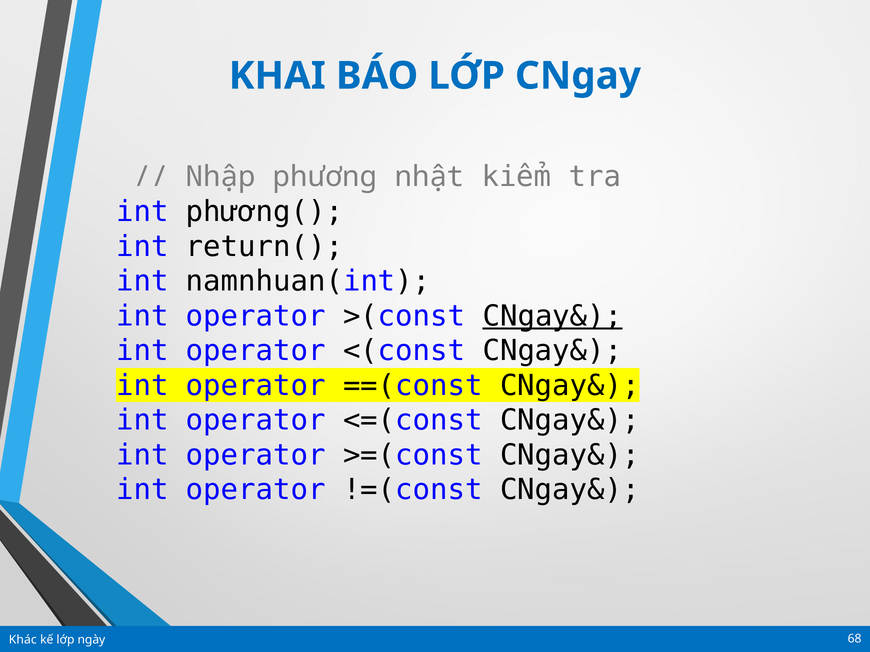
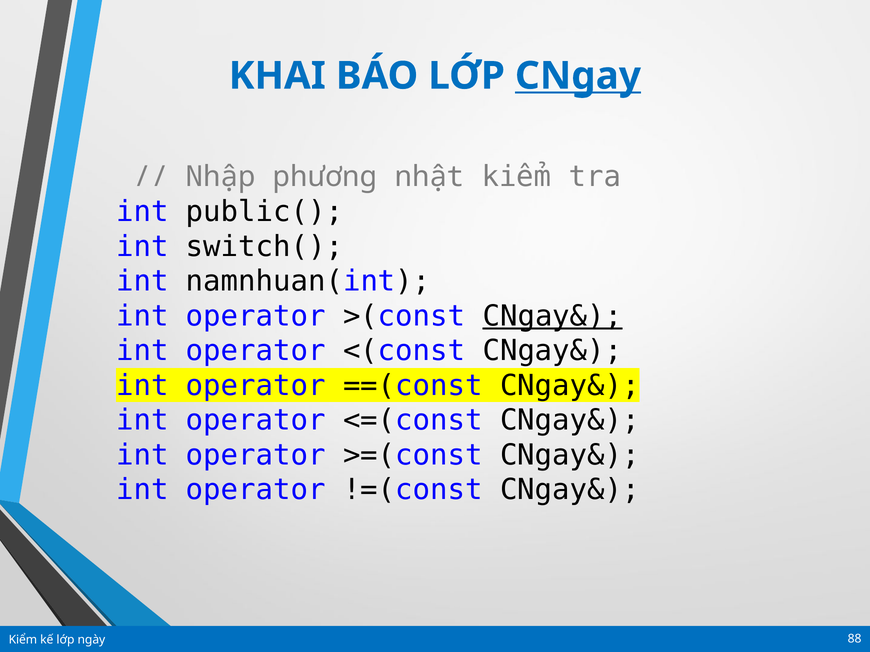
CNgay underline: none -> present
phương(: phương( -> public(
return(: return( -> switch(
Khác: Khác -> Kiểm
68: 68 -> 88
